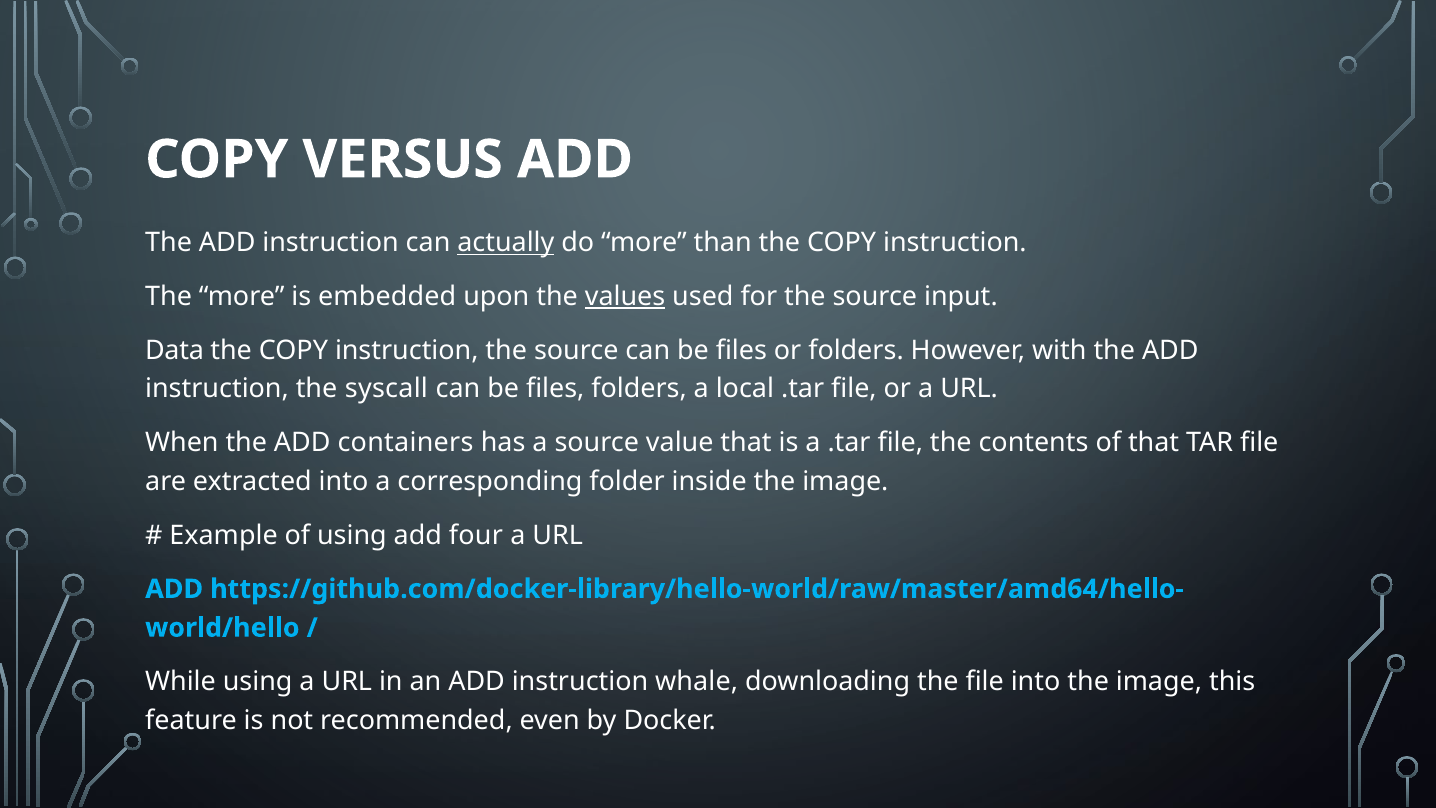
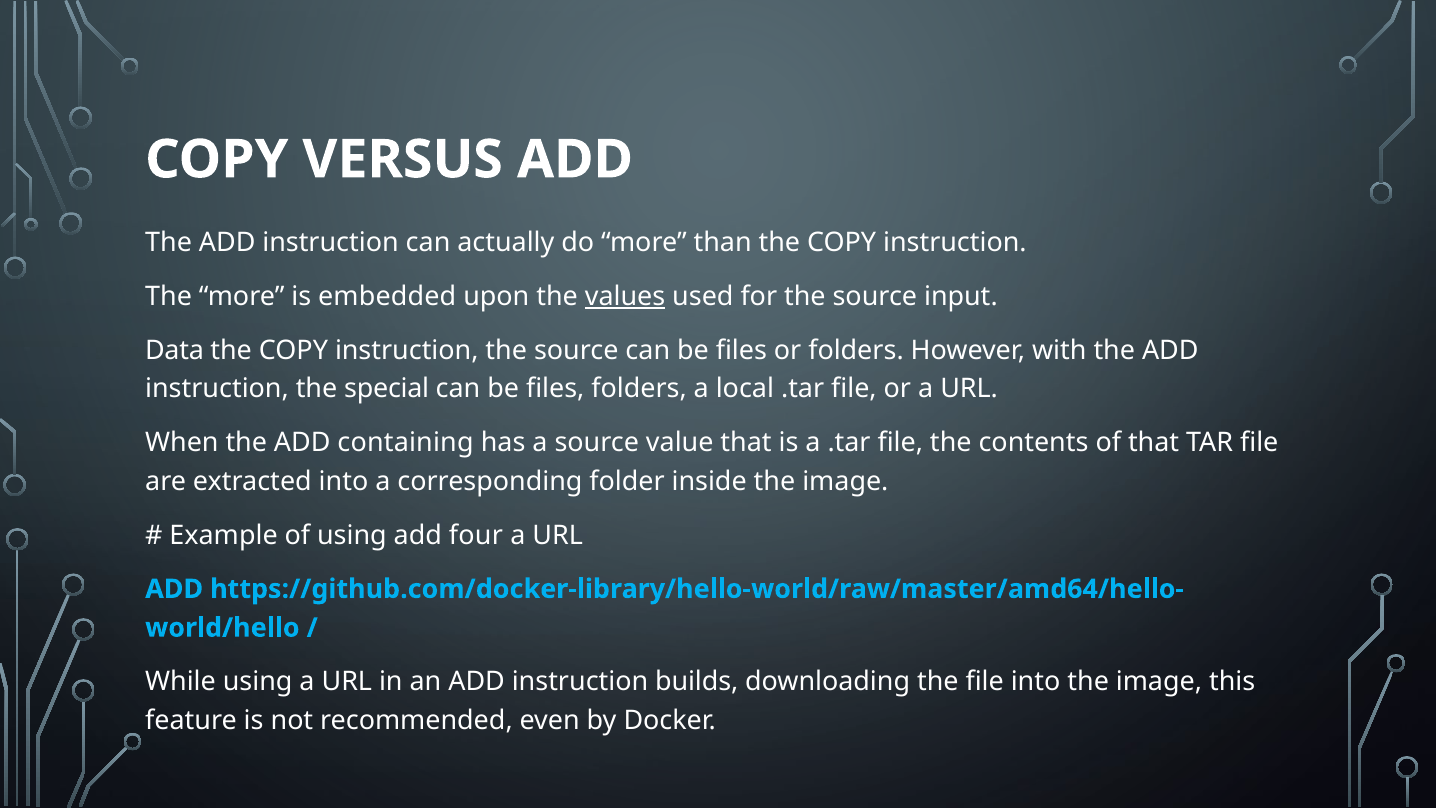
actually underline: present -> none
syscall: syscall -> special
containers: containers -> containing
whale: whale -> builds
